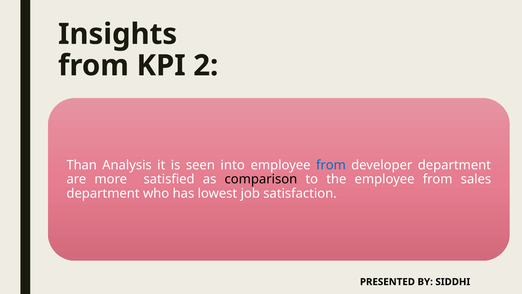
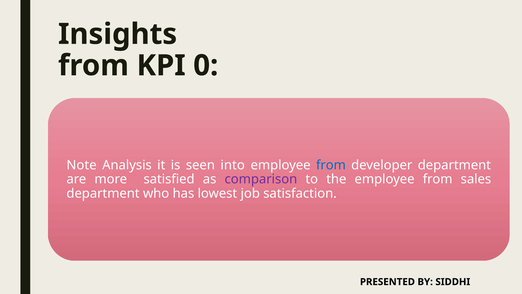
2: 2 -> 0
Than: Than -> Note
comparison colour: black -> purple
